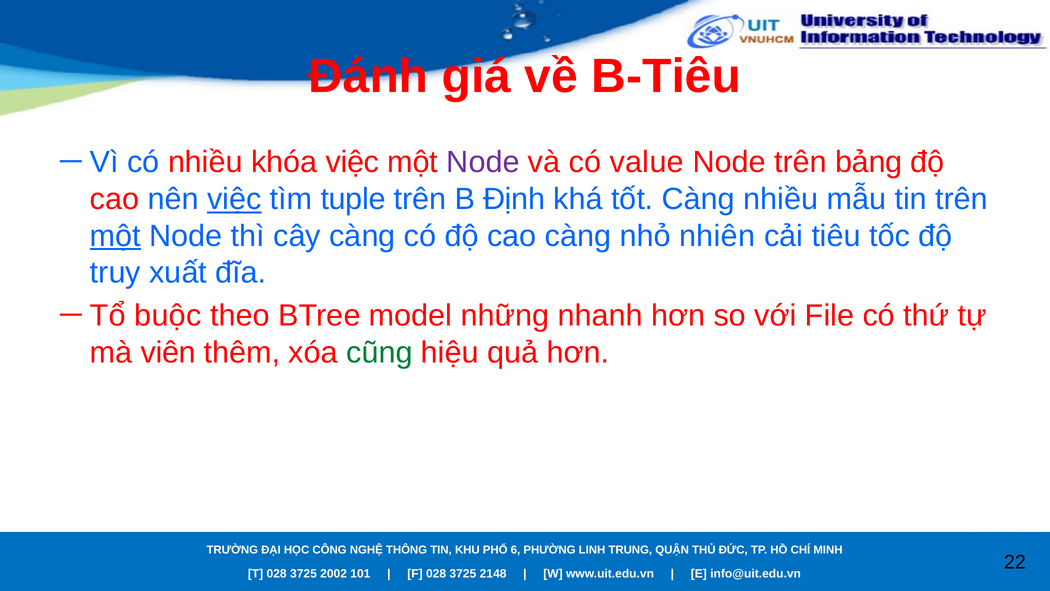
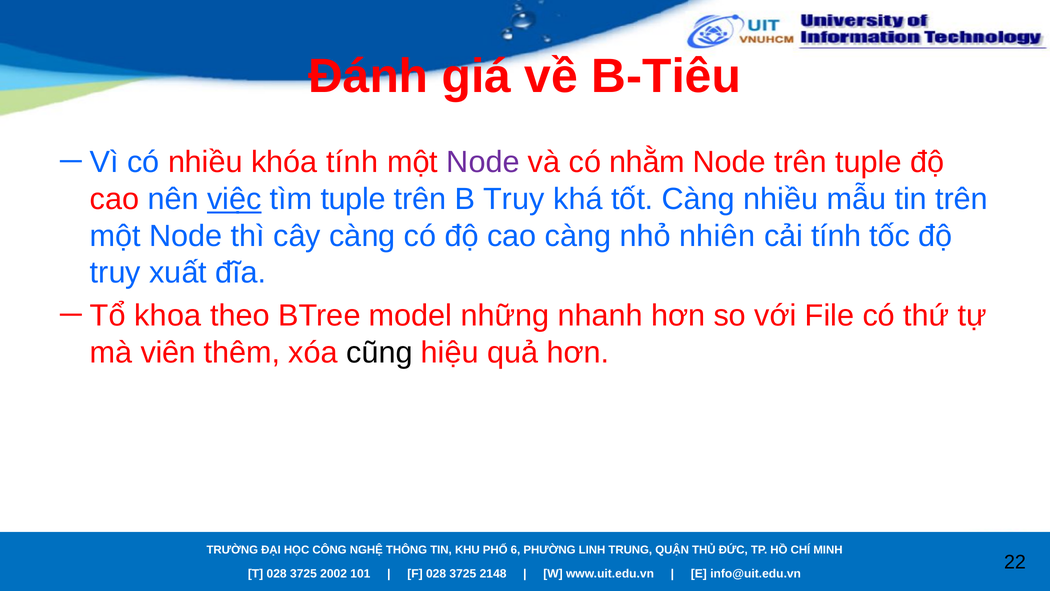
khóa việc: việc -> tính
value: value -> nhằm
trên bảng: bảng -> tuple
B Định: Định -> Truy
một at (115, 236) underline: present -> none
cải tiêu: tiêu -> tính
buộc: buộc -> khoa
cũng colour: green -> black
